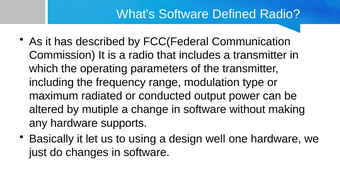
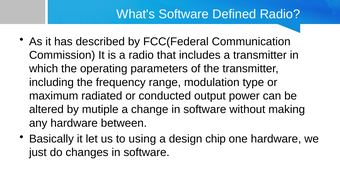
supports: supports -> between
well: well -> chip
